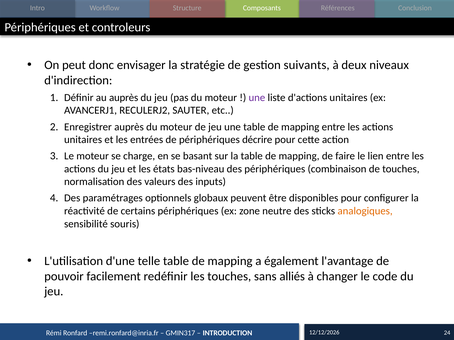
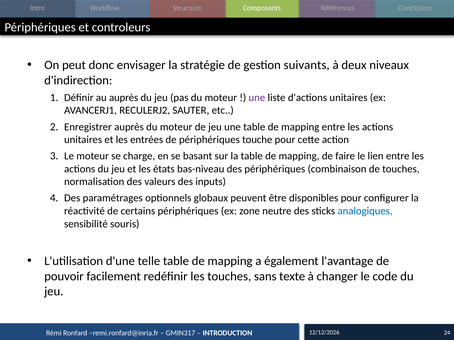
décrire: décrire -> touche
analogiques colour: orange -> blue
alliés: alliés -> texte
